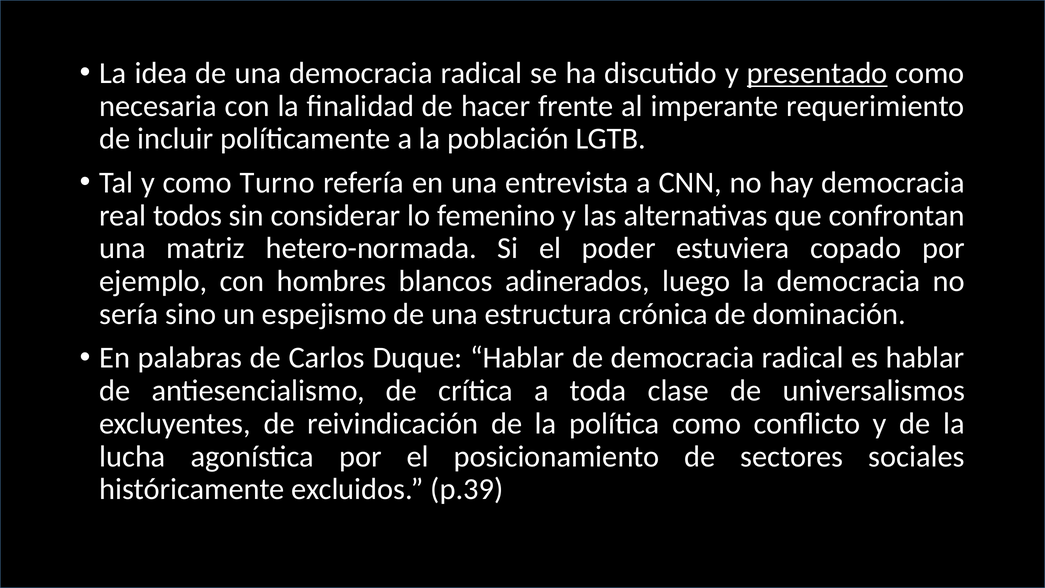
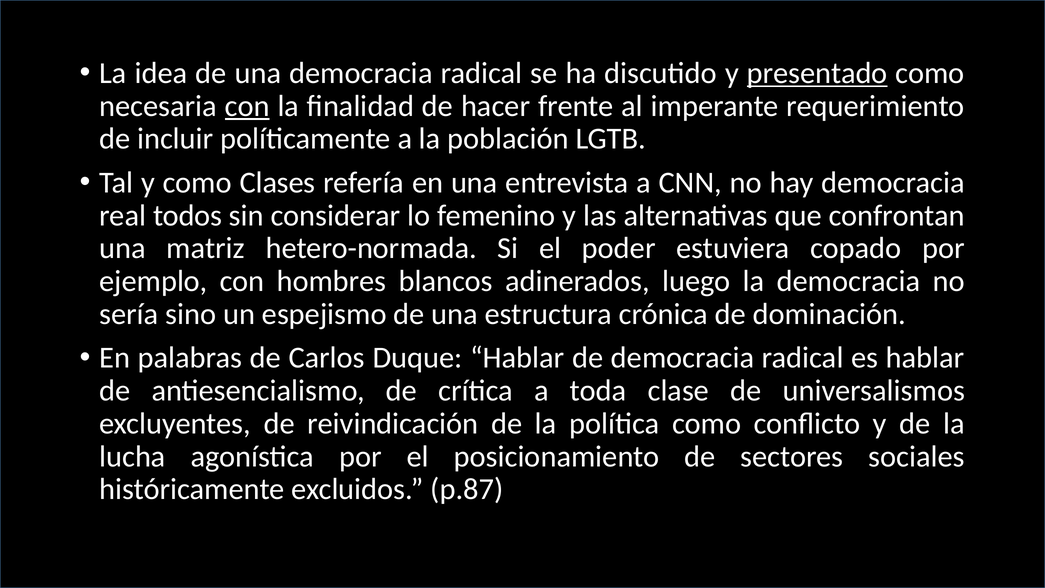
con at (247, 106) underline: none -> present
Turno: Turno -> Clases
p.39: p.39 -> p.87
